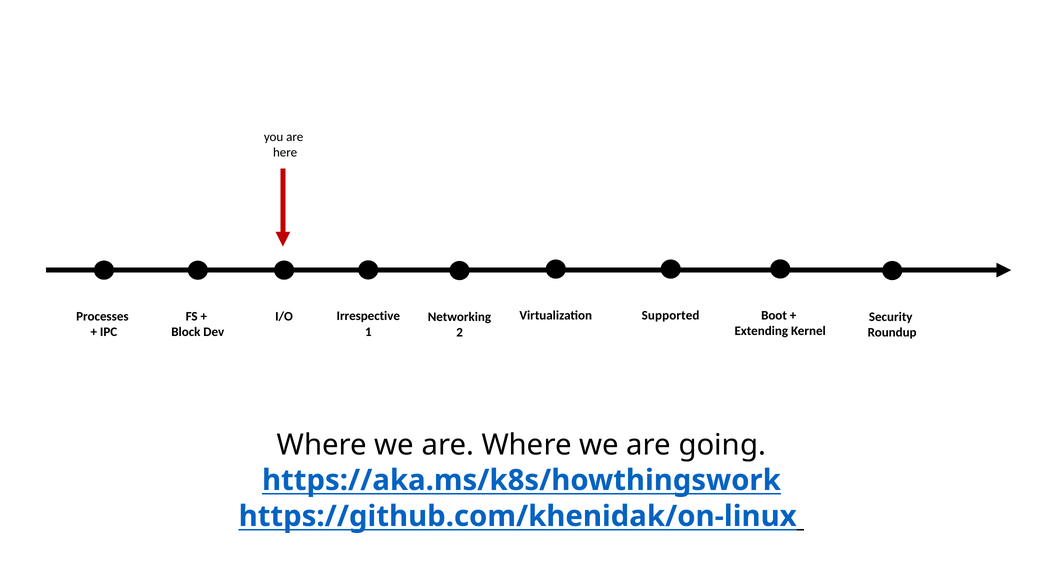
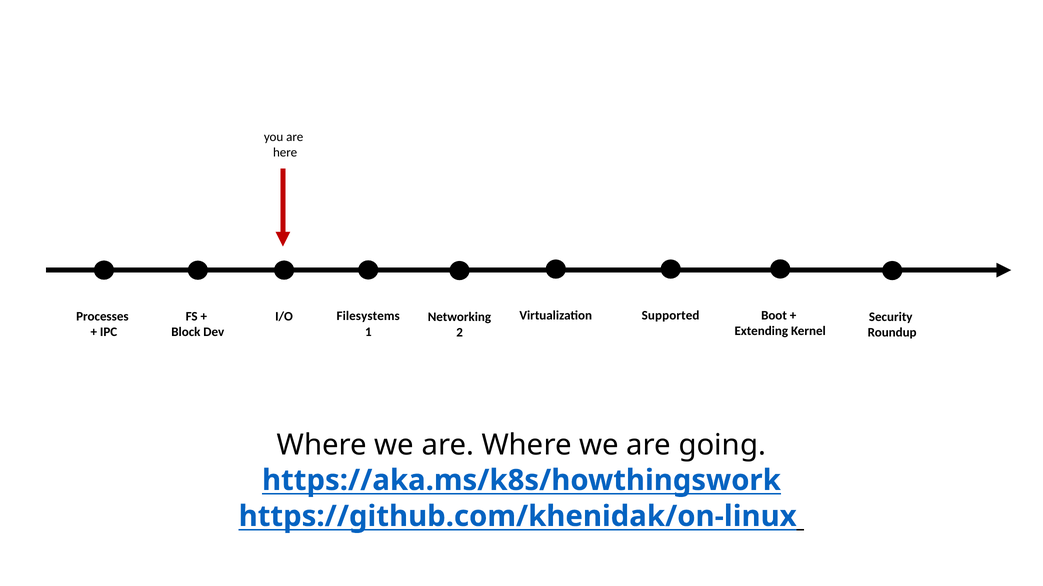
Irrespective: Irrespective -> Filesystems
